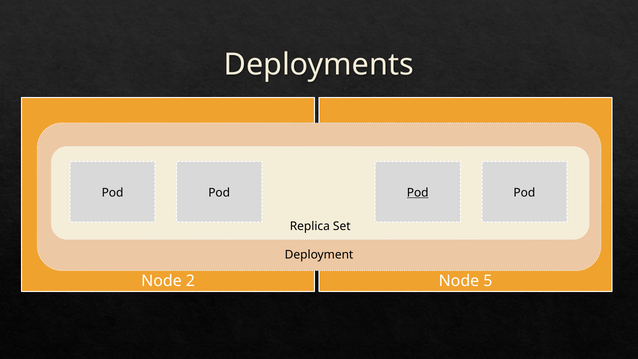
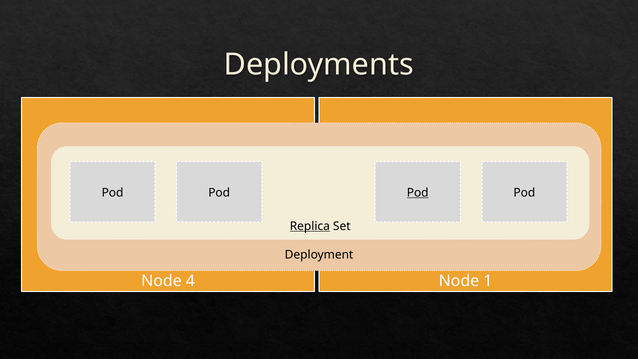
Replica underline: none -> present
2: 2 -> 4
5: 5 -> 1
